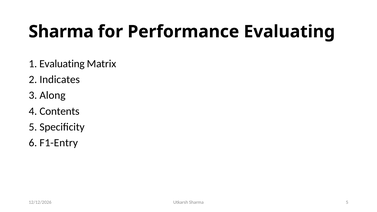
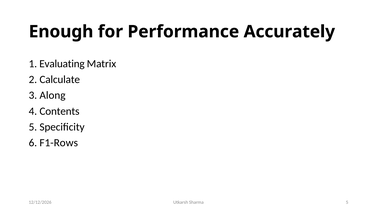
Sharma at (61, 32): Sharma -> Enough
Performance Evaluating: Evaluating -> Accurately
Indicates: Indicates -> Calculate
F1-Entry: F1-Entry -> F1-Rows
